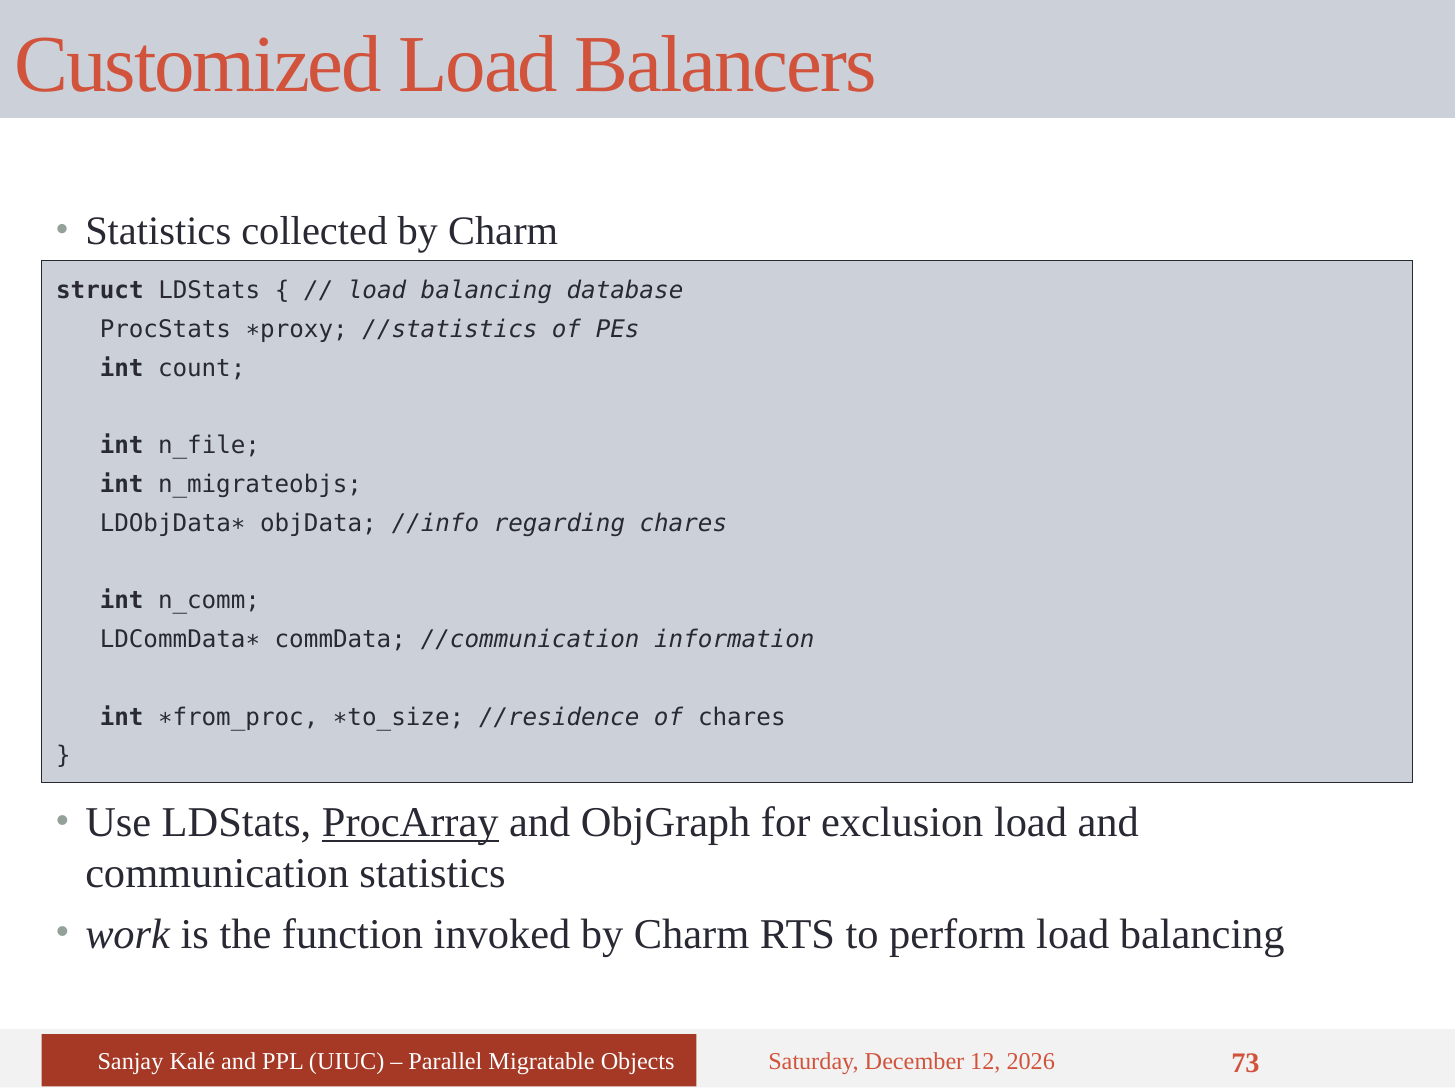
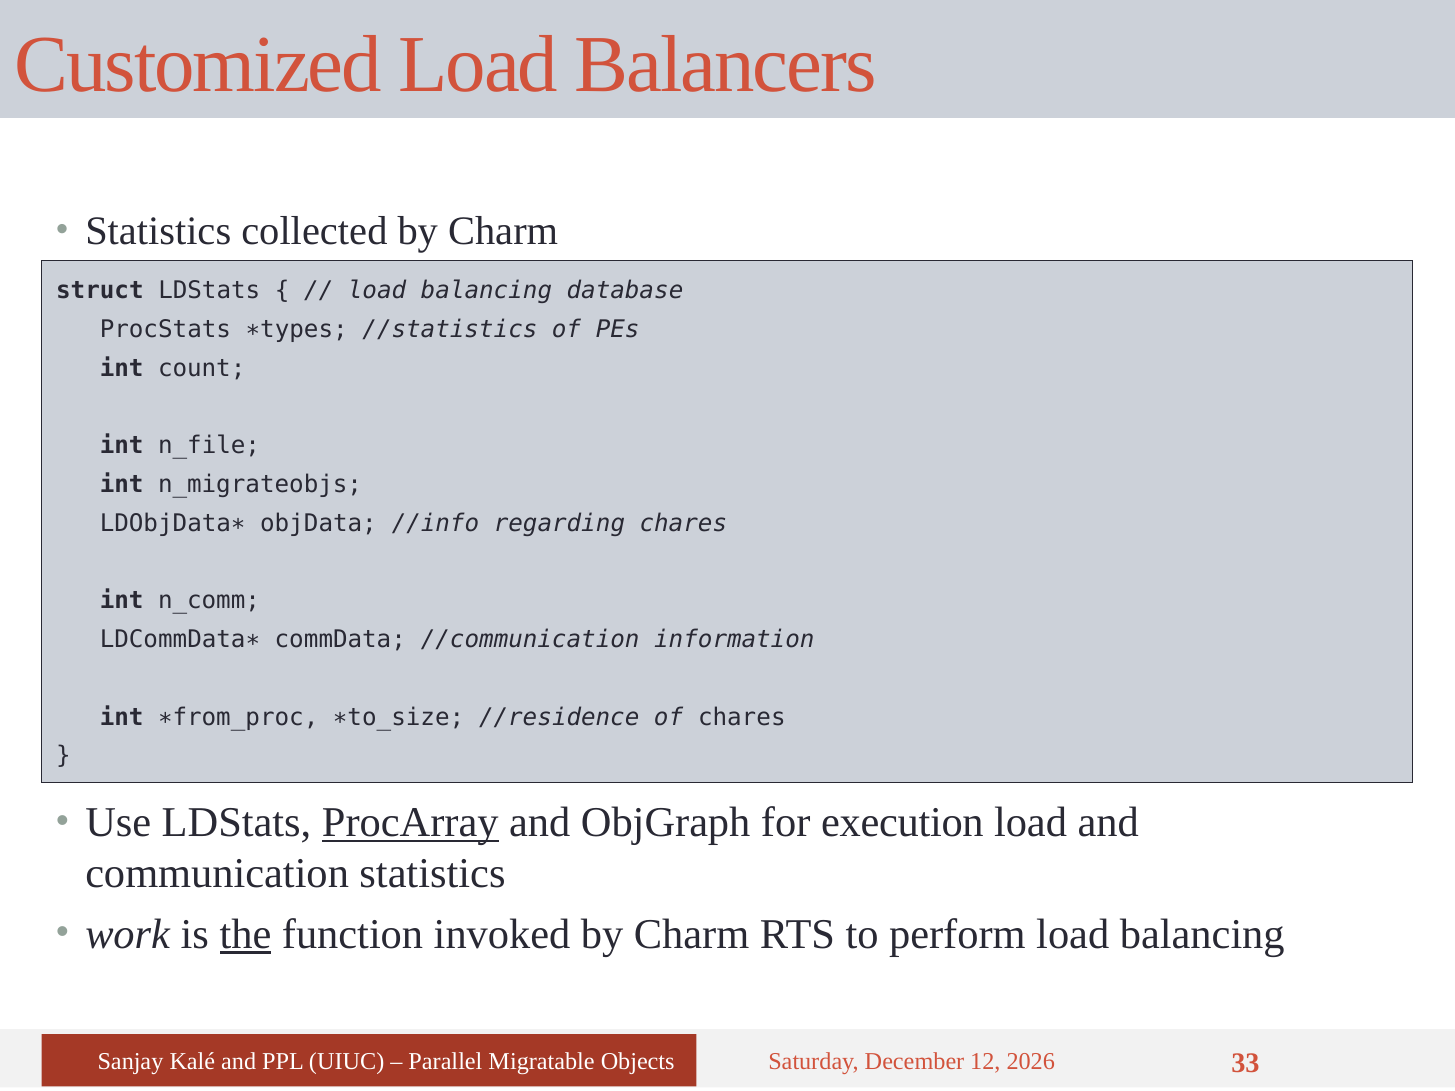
∗proxy: ∗proxy -> ∗types
exclusion: exclusion -> execution
the underline: none -> present
73: 73 -> 33
